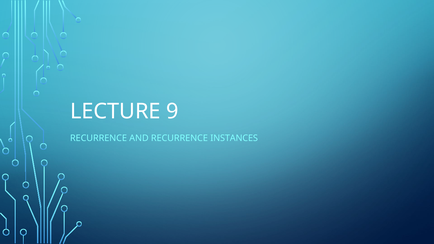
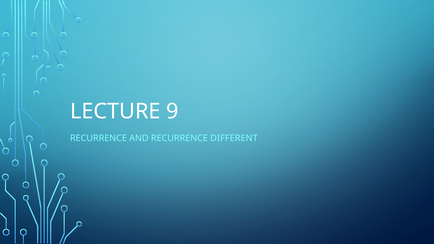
INSTANCES: INSTANCES -> DIFFERENT
